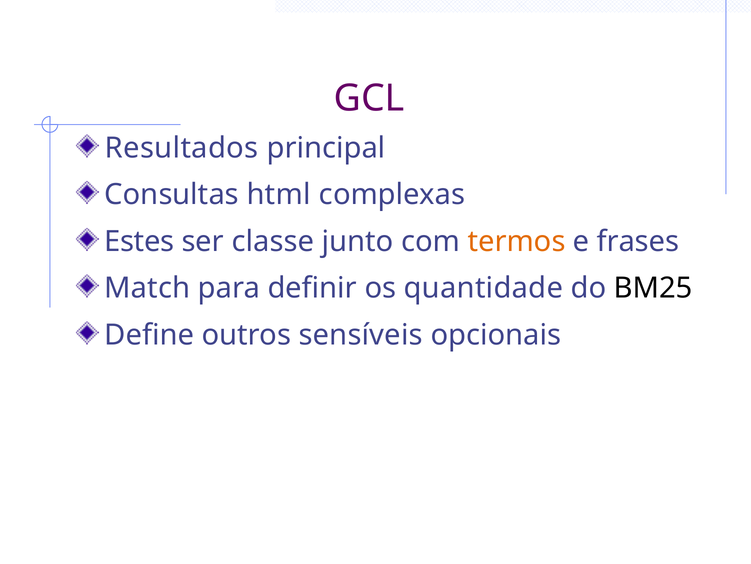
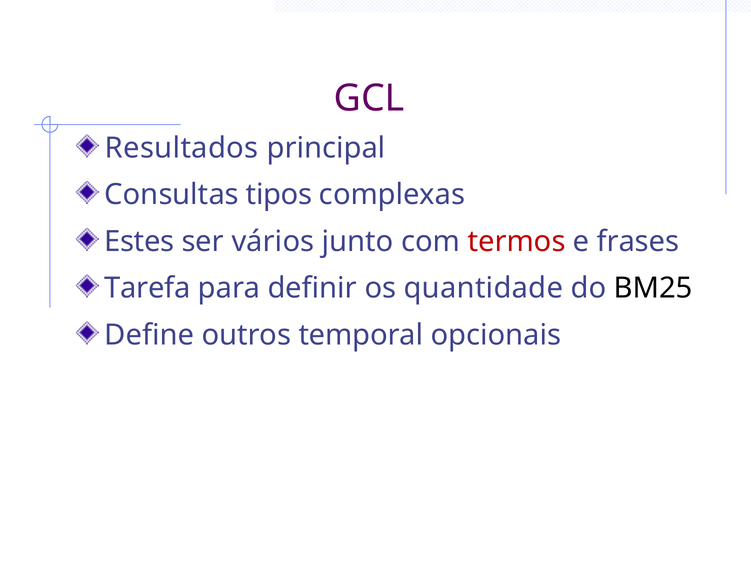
html: html -> tipos
classe: classe -> vários
termos colour: orange -> red
Match: Match -> Tarefa
sensíveis: sensíveis -> temporal
